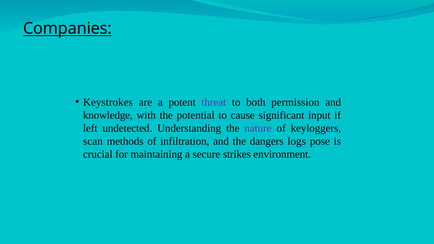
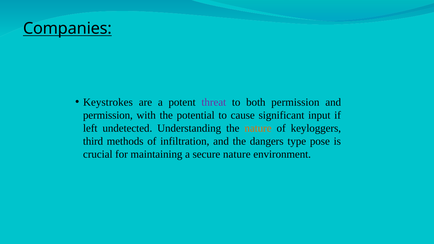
knowledge at (108, 115): knowledge -> permission
nature at (258, 128) colour: purple -> orange
scan: scan -> third
logs: logs -> type
secure strikes: strikes -> nature
